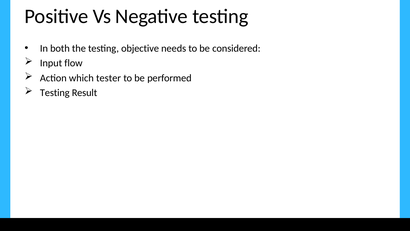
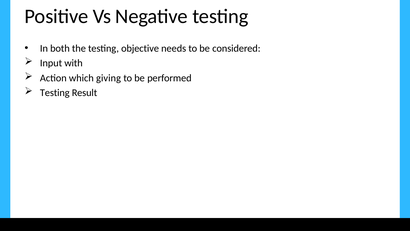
flow: flow -> with
tester: tester -> giving
